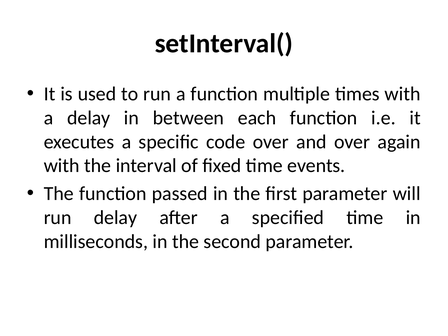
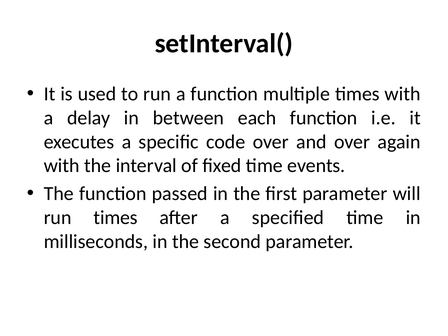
run delay: delay -> times
